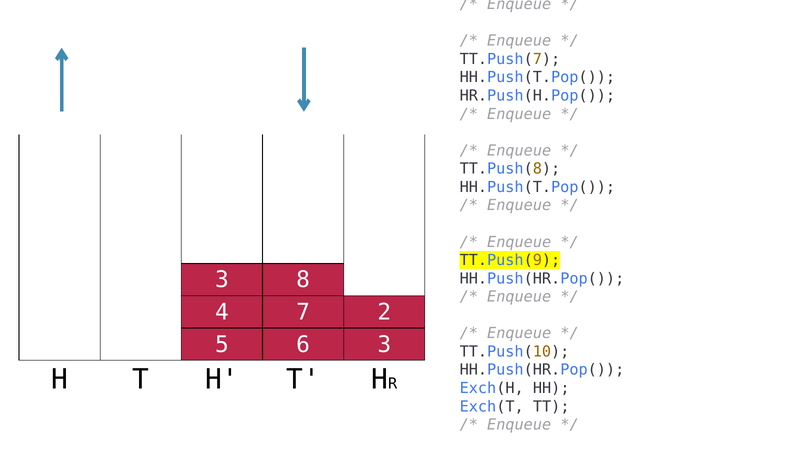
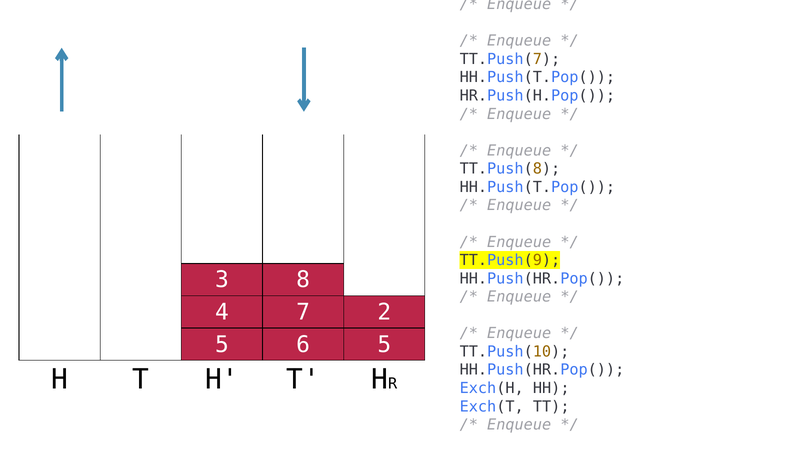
6 3: 3 -> 5
